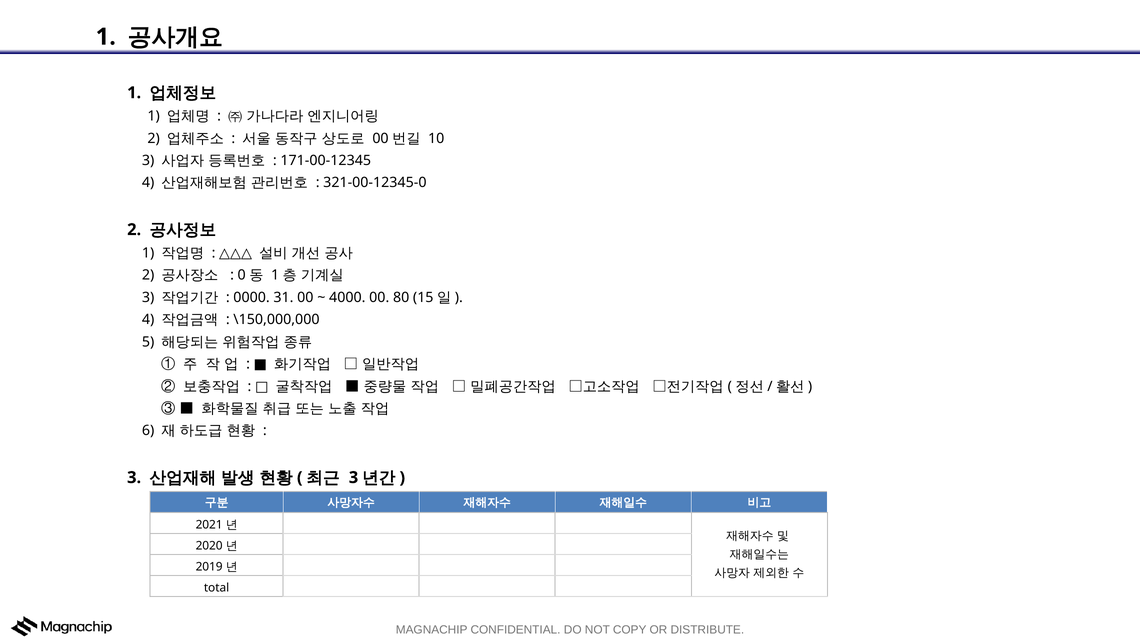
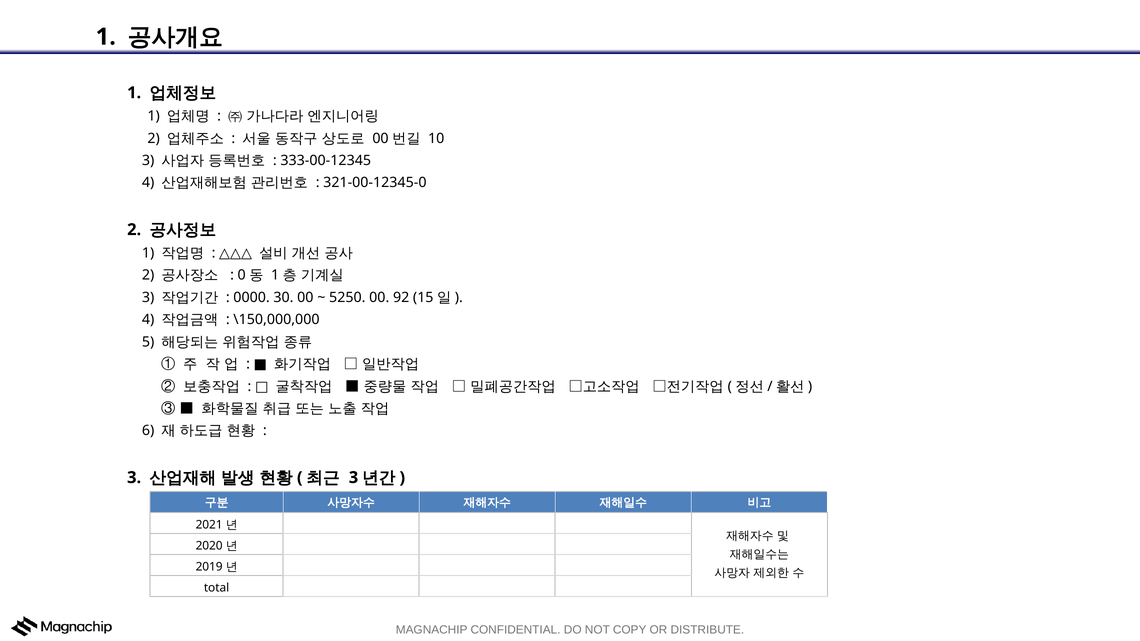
171-00-12345: 171-00-12345 -> 333-00-12345
31: 31 -> 30
4000: 4000 -> 5250
80: 80 -> 92
